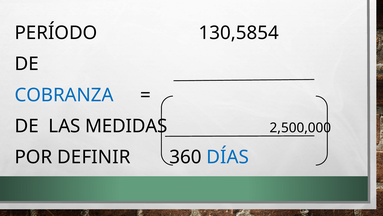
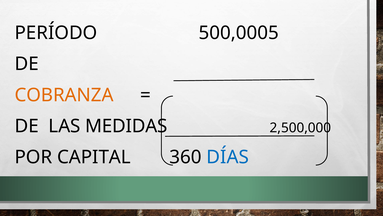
130,5854: 130,5854 -> 500,0005
COBRANZA colour: blue -> orange
DEFINIR: DEFINIR -> CAPITAL
